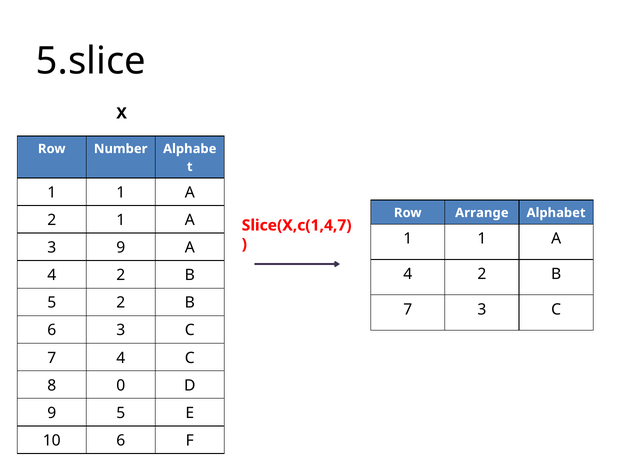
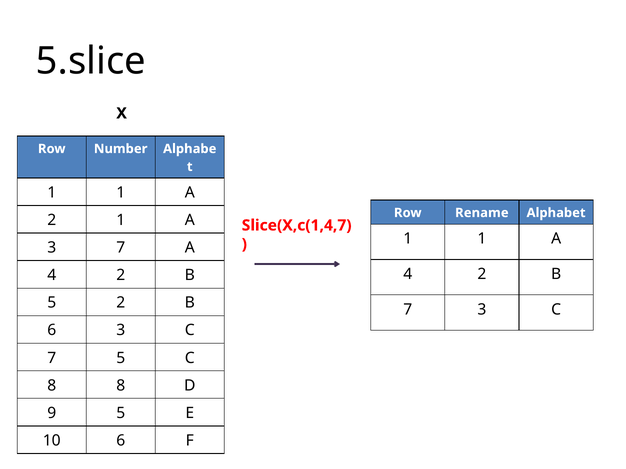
Arrange: Arrange -> Rename
3 9: 9 -> 7
7 4: 4 -> 5
8 0: 0 -> 8
